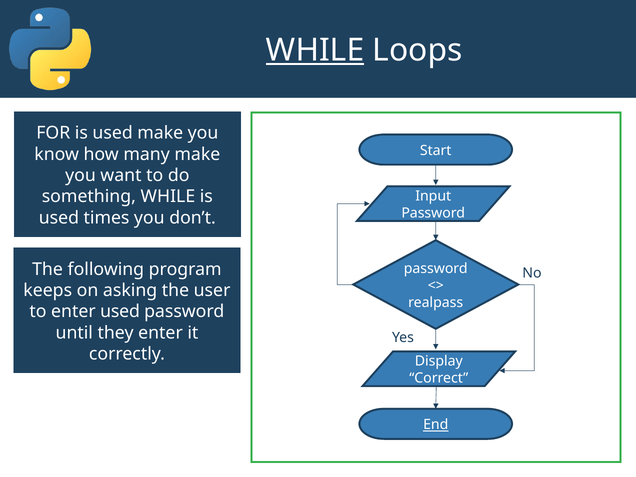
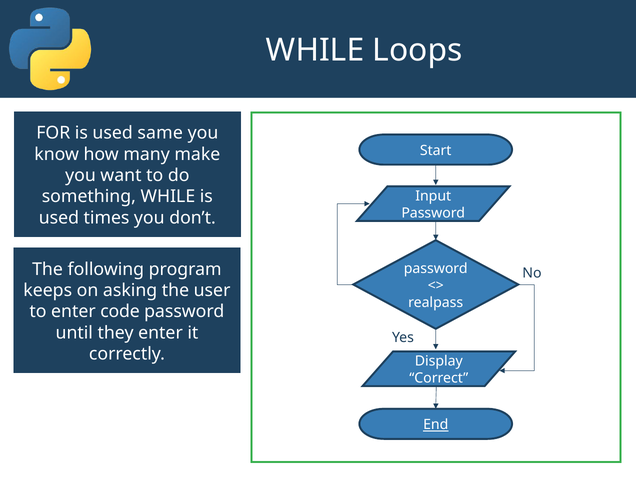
WHILE at (315, 50) underline: present -> none
used make: make -> same
enter used: used -> code
